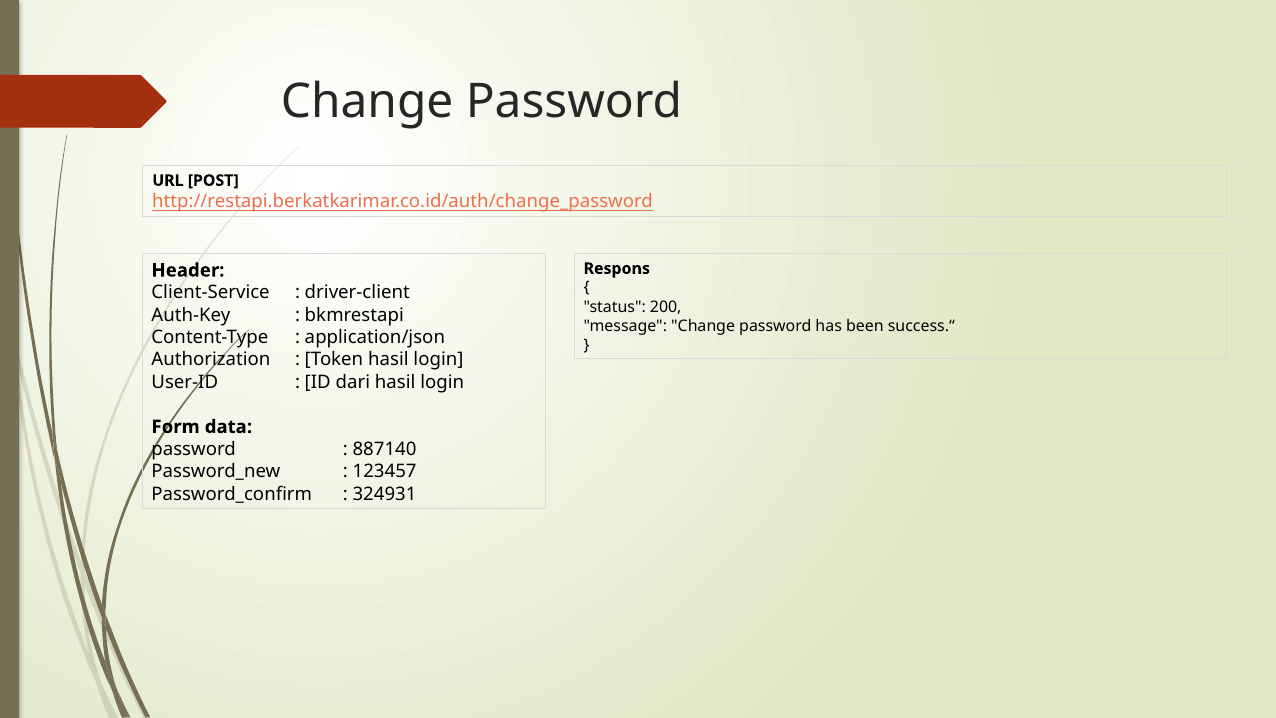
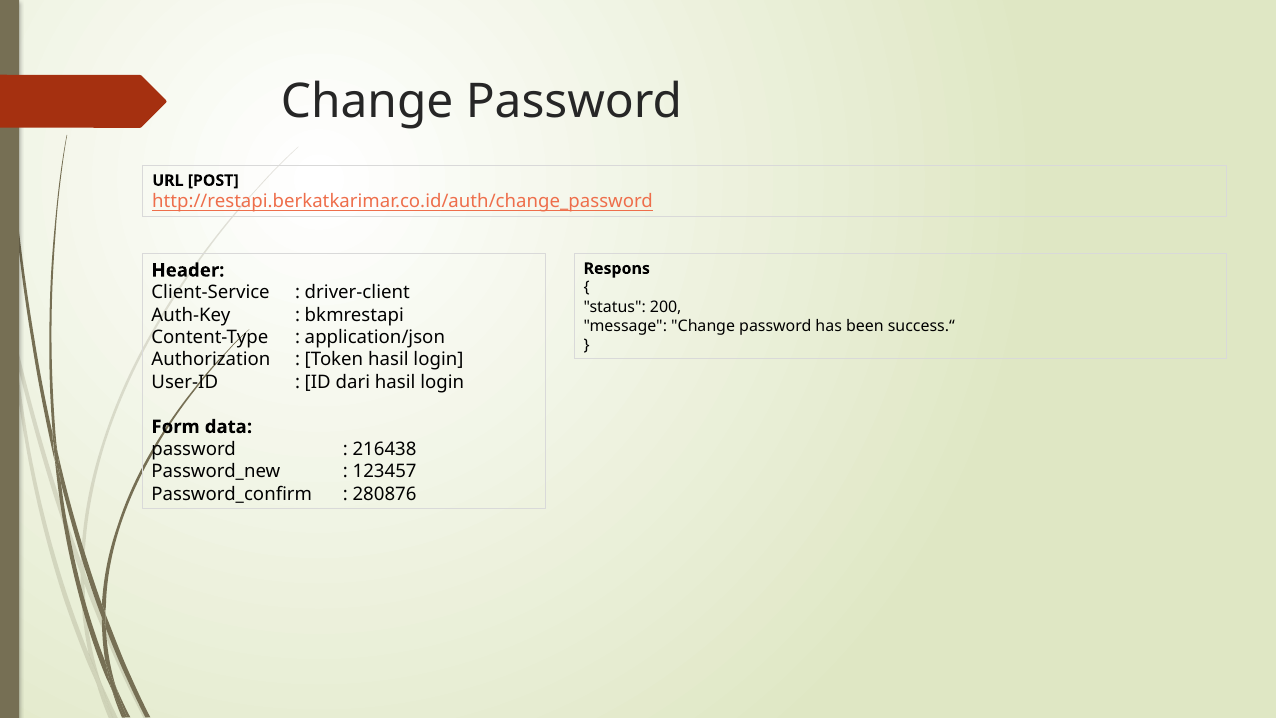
887140: 887140 -> 216438
324931: 324931 -> 280876
